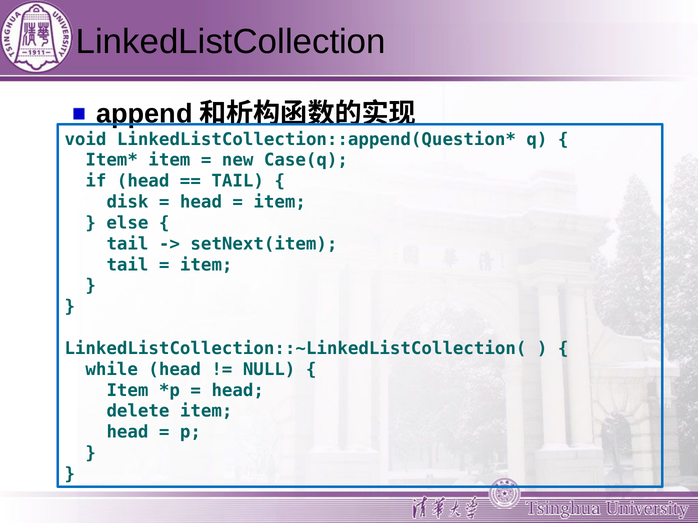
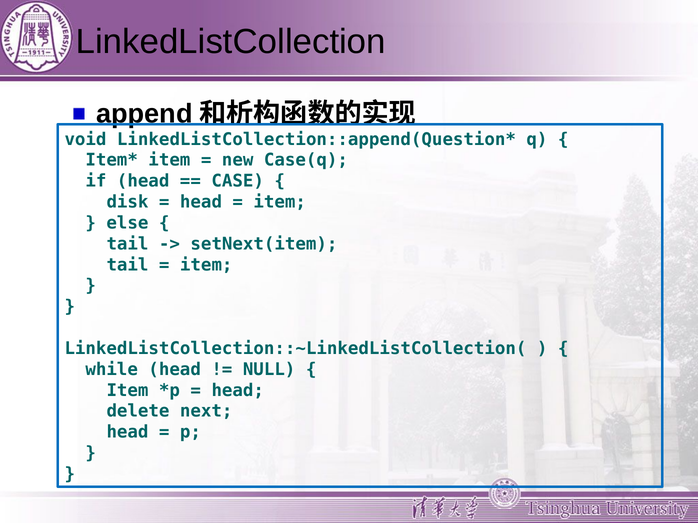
TAIL at (238, 181): TAIL -> CASE
delete item: item -> next
